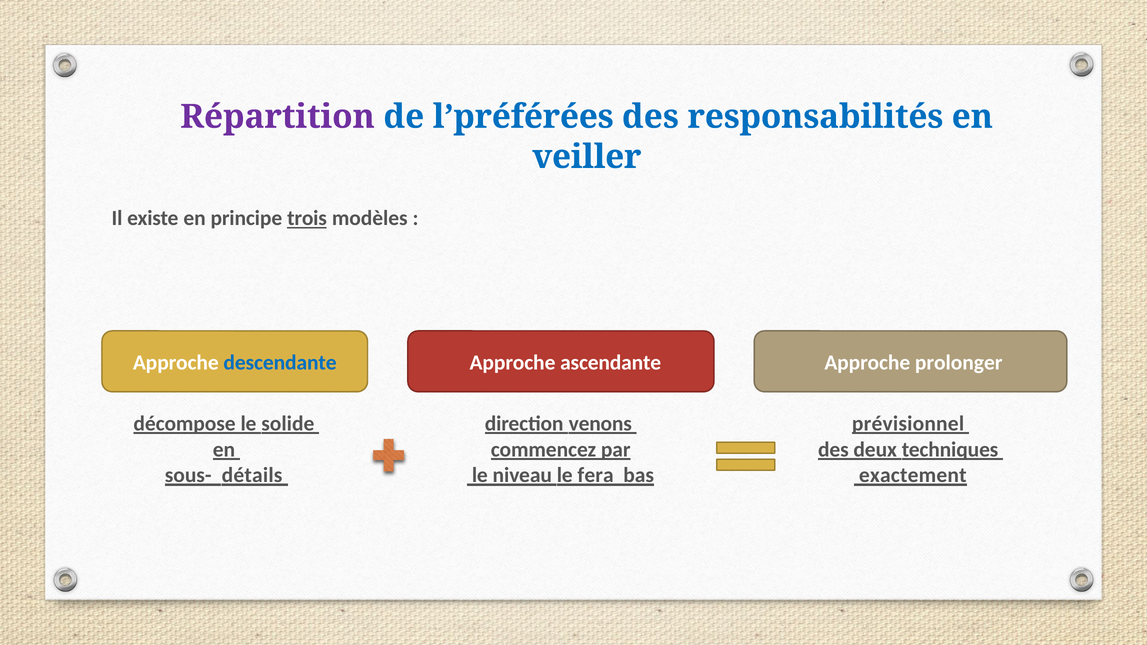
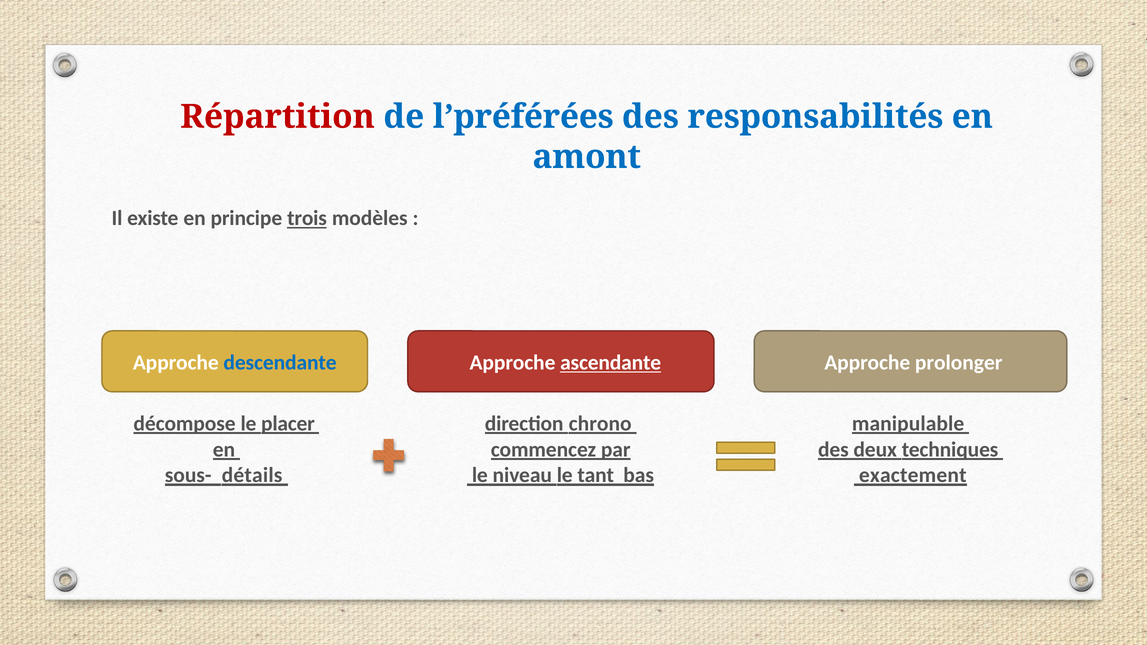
Répartition colour: purple -> red
veiller: veiller -> amont
ascendante underline: none -> present
solide: solide -> placer
venons: venons -> chrono
prévisionnel: prévisionnel -> manipulable
fera: fera -> tant
